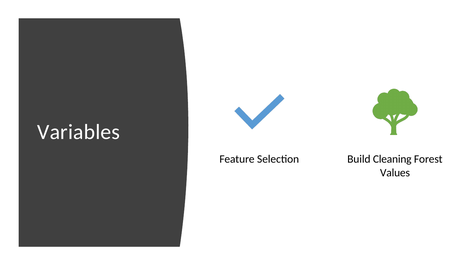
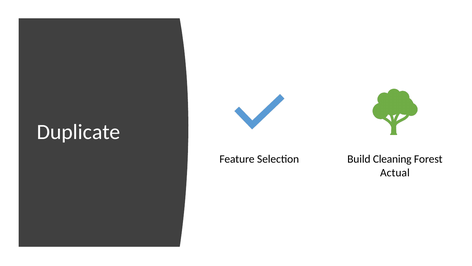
Variables: Variables -> Duplicate
Values: Values -> Actual
